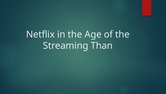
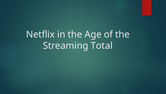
Than: Than -> Total
